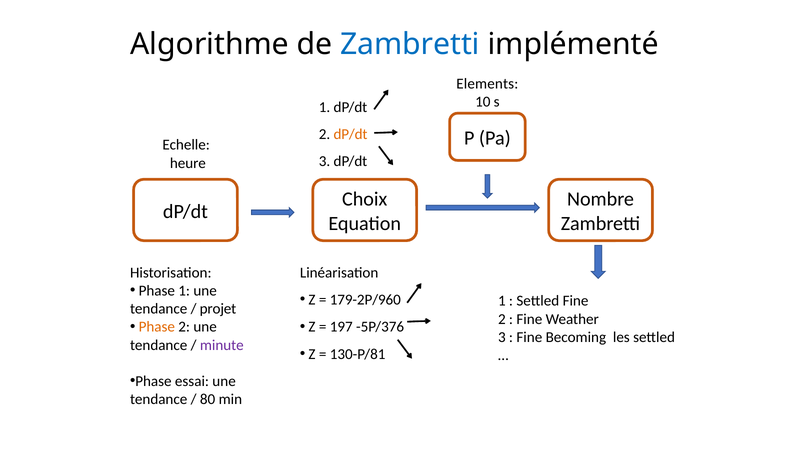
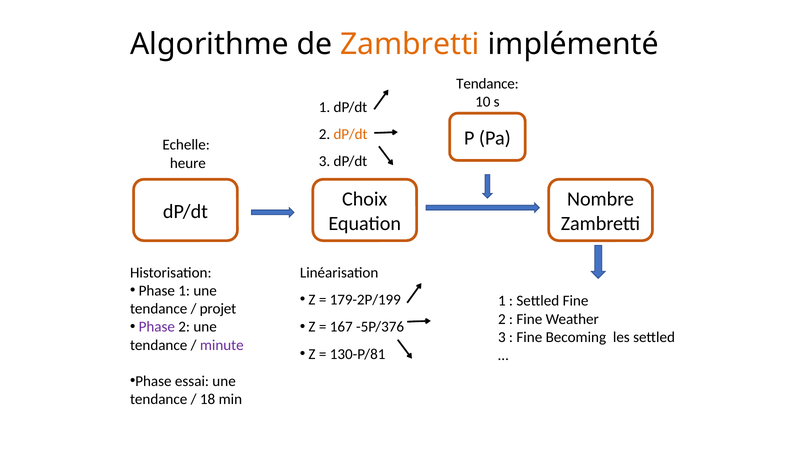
Zambretti at (410, 44) colour: blue -> orange
Elements at (487, 84): Elements -> Tendance
179-2P/960: 179-2P/960 -> 179-2P/199
Phase at (157, 327) colour: orange -> purple
197: 197 -> 167
80: 80 -> 18
